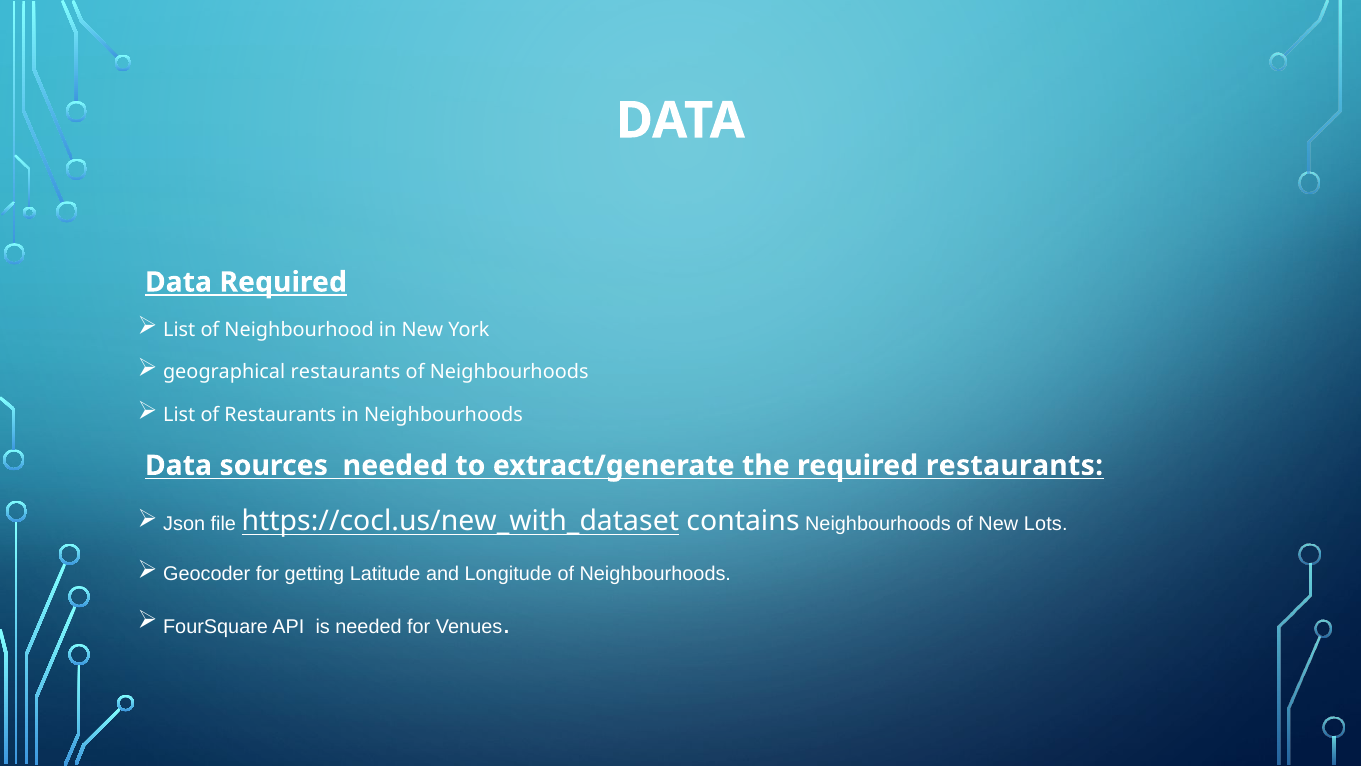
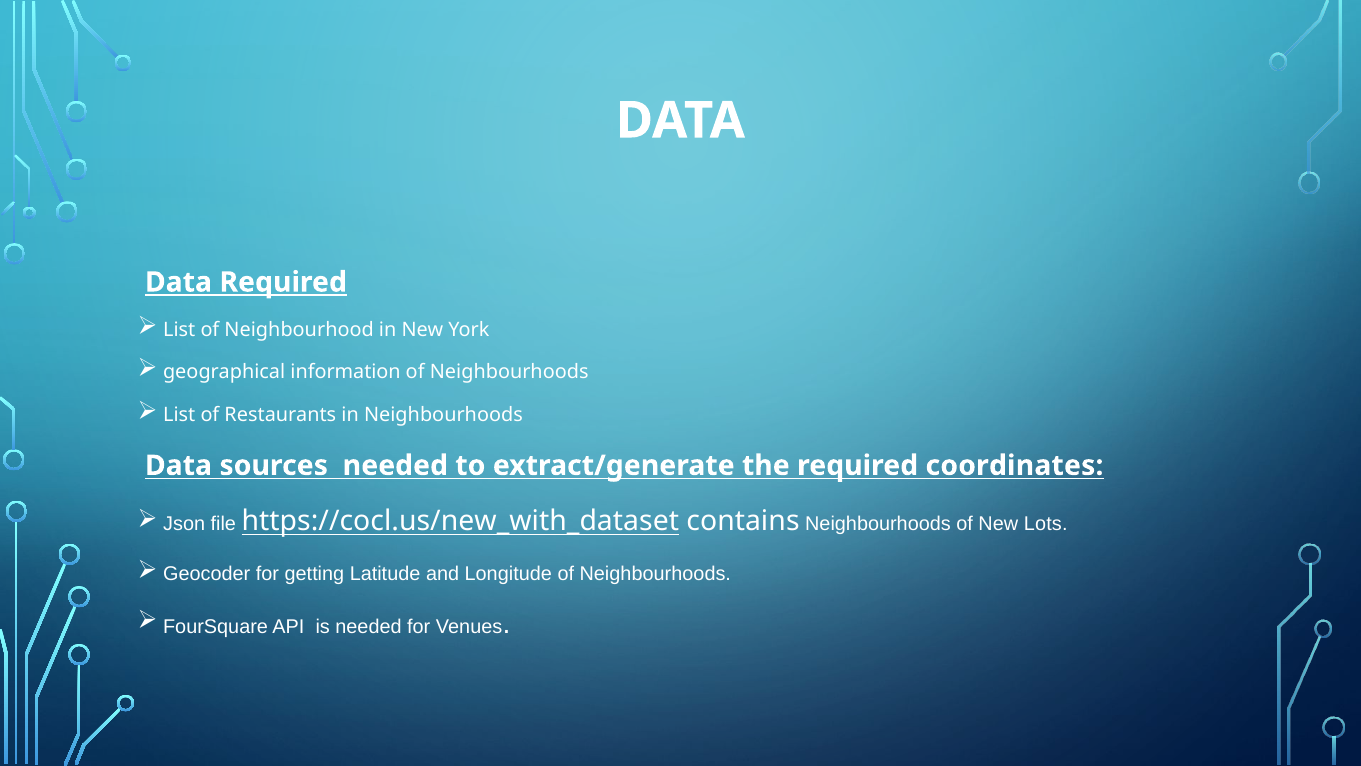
geographical restaurants: restaurants -> information
required restaurants: restaurants -> coordinates
